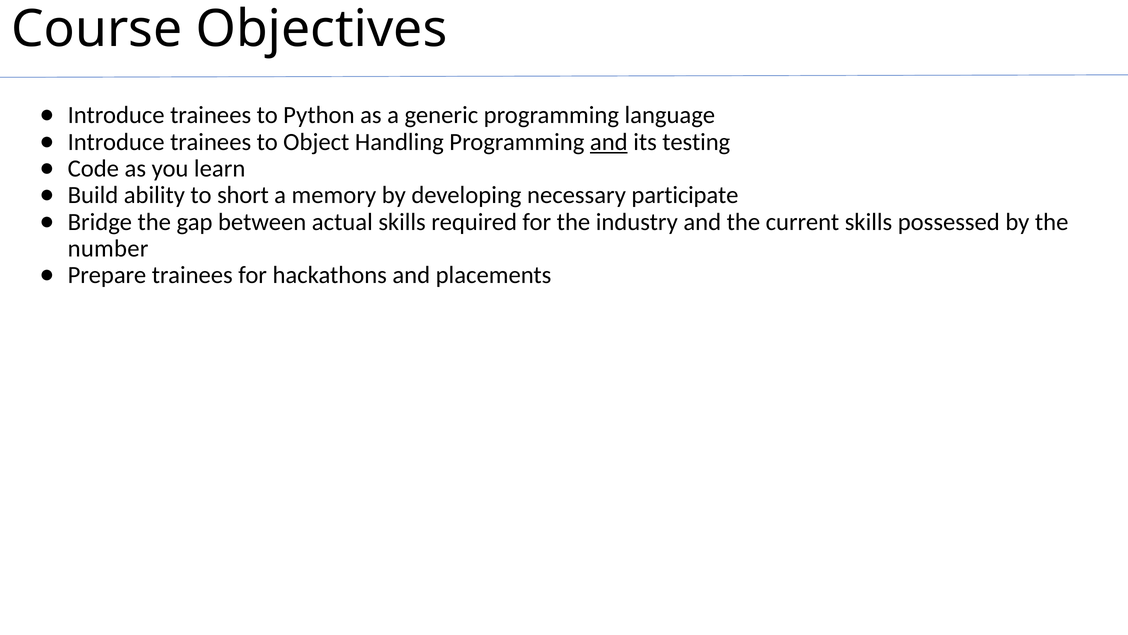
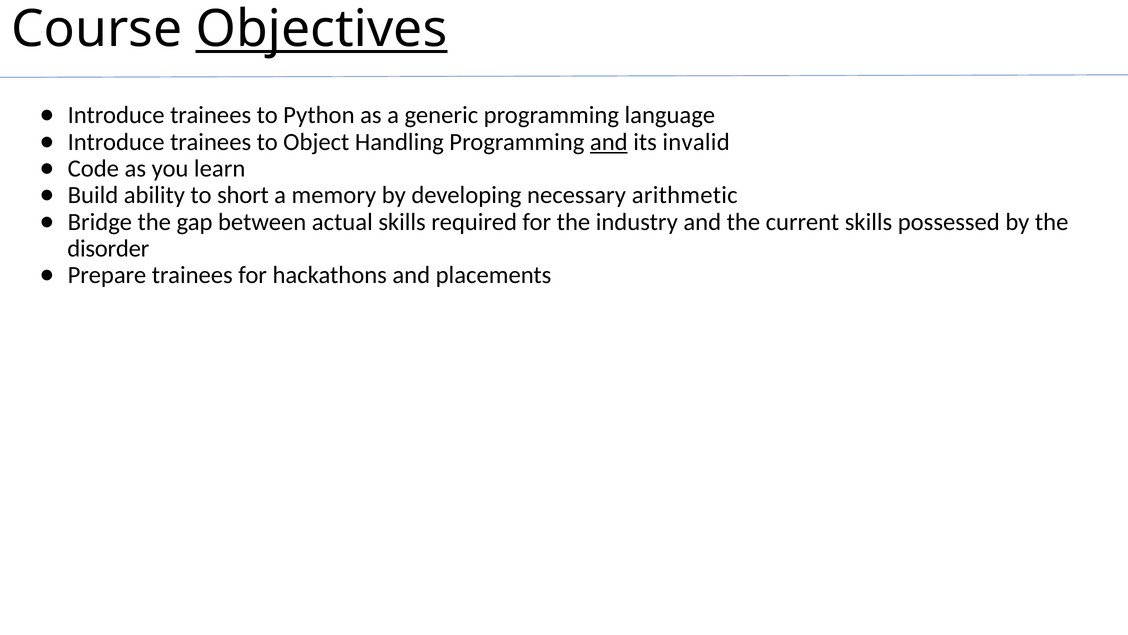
Objectives underline: none -> present
testing: testing -> invalid
participate: participate -> arithmetic
number: number -> disorder
